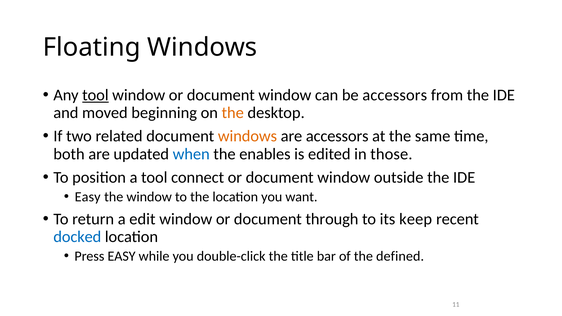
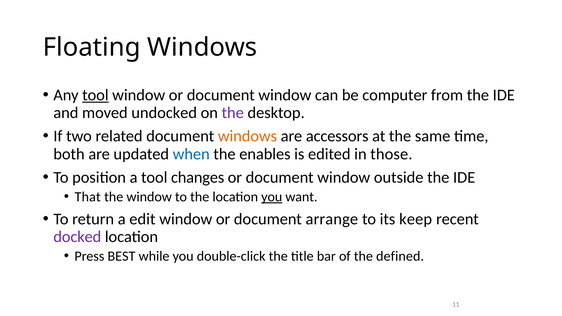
be accessors: accessors -> computer
beginning: beginning -> undocked
the at (233, 113) colour: orange -> purple
connect: connect -> changes
Easy at (88, 197): Easy -> That
you at (272, 197) underline: none -> present
through: through -> arrange
docked colour: blue -> purple
Press EASY: EASY -> BEST
